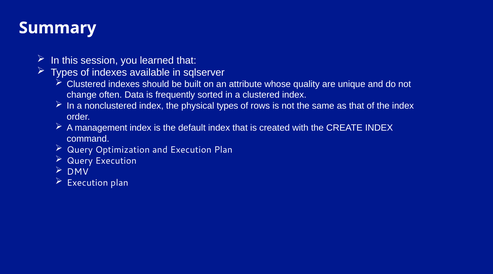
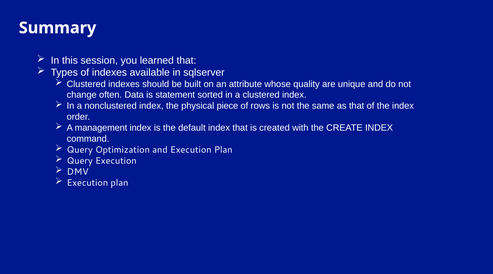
frequently: frequently -> statement
physical types: types -> piece
